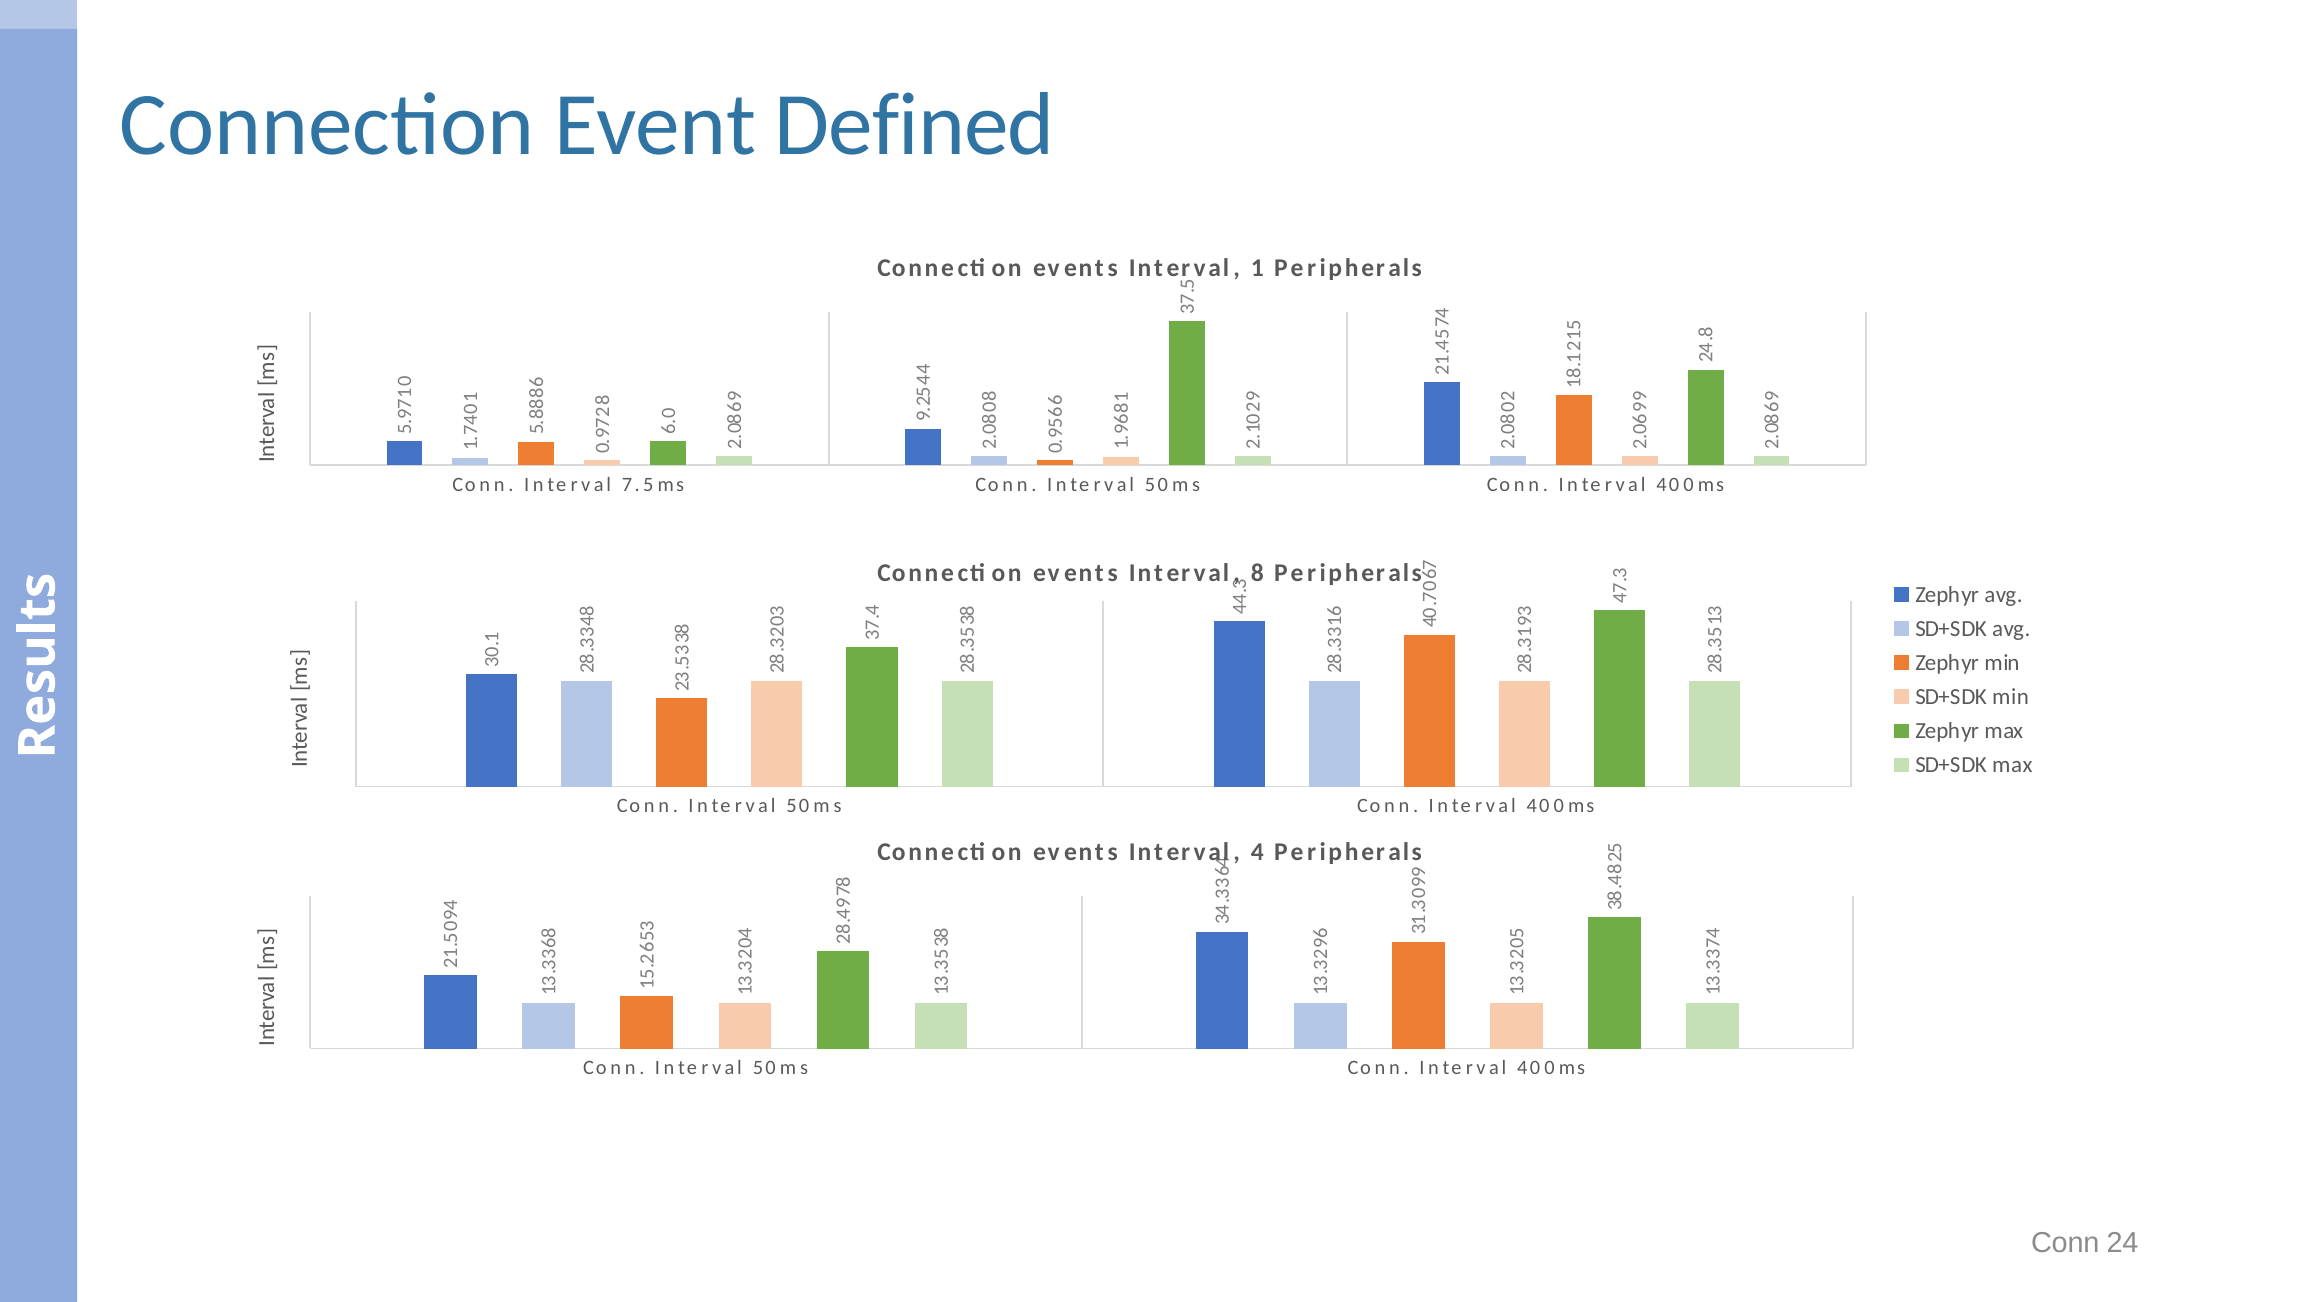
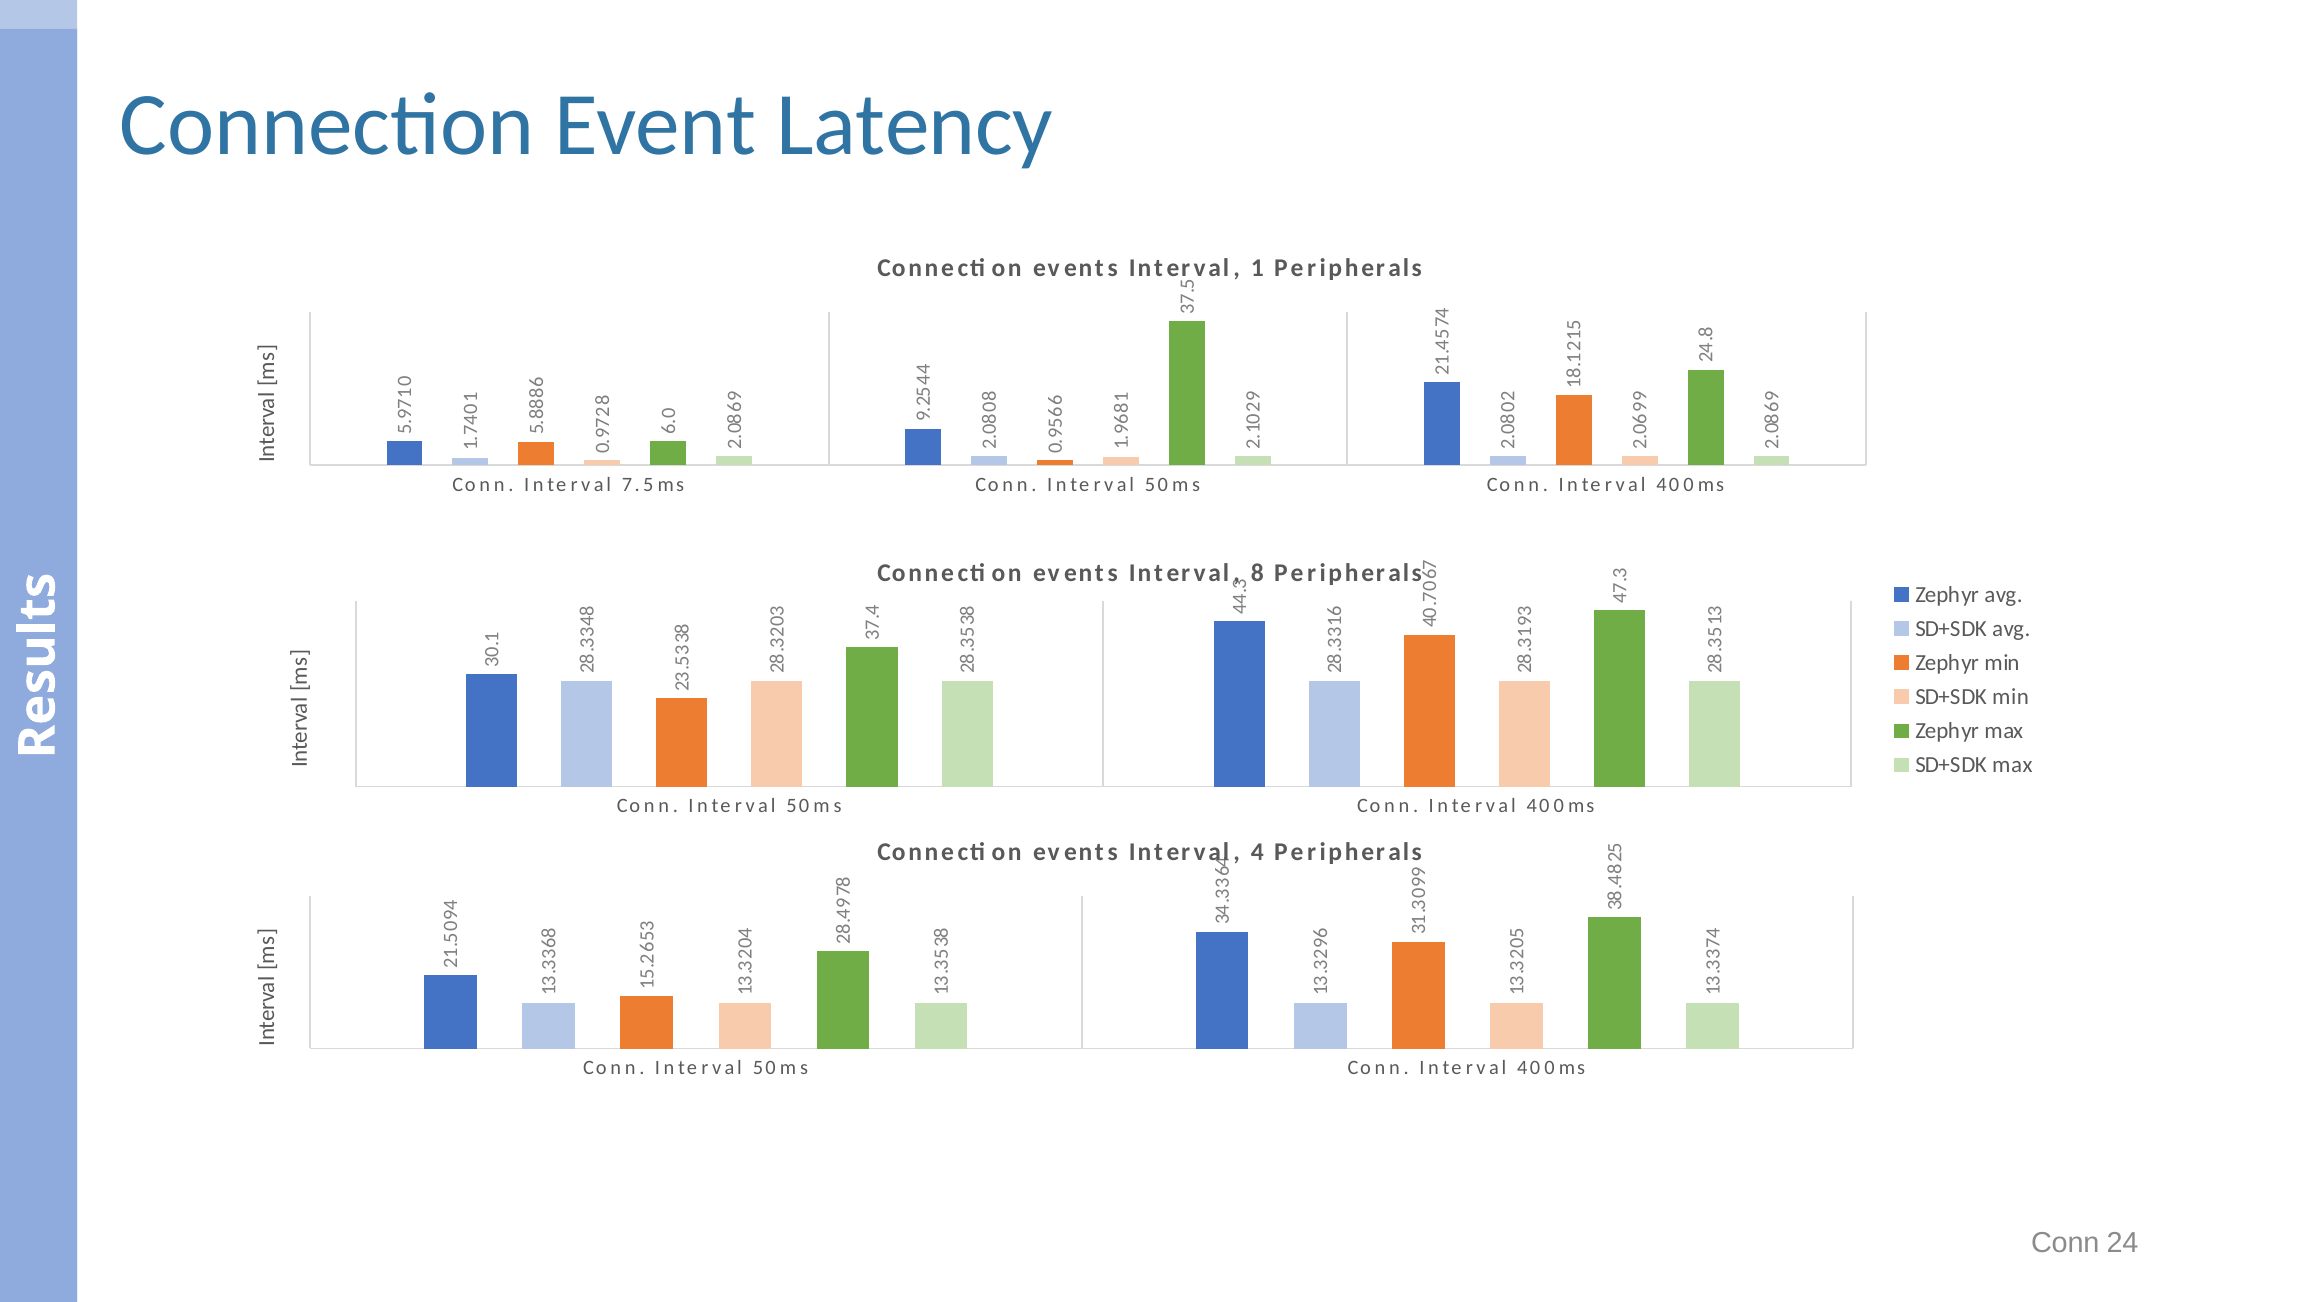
Defined: Defined -> Latency
